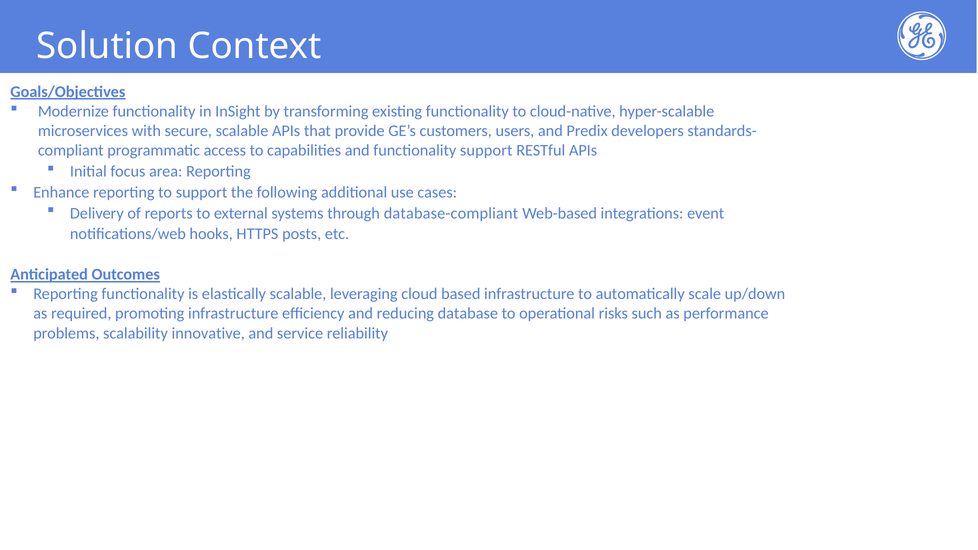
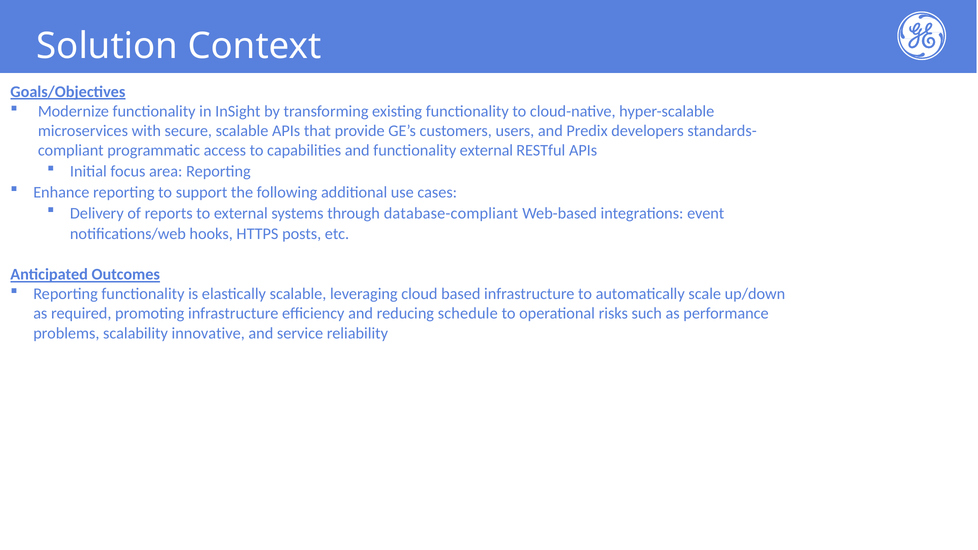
functionality support: support -> external
database: database -> schedule
